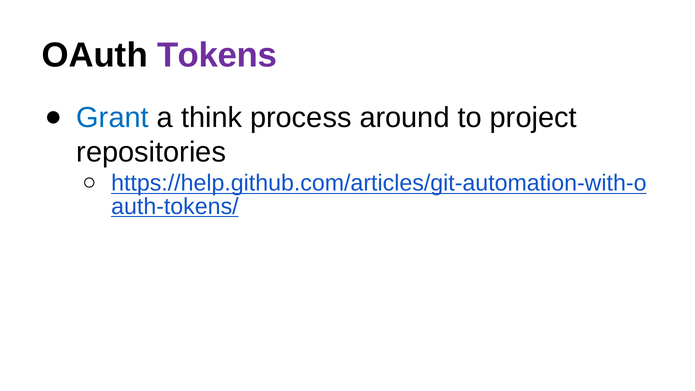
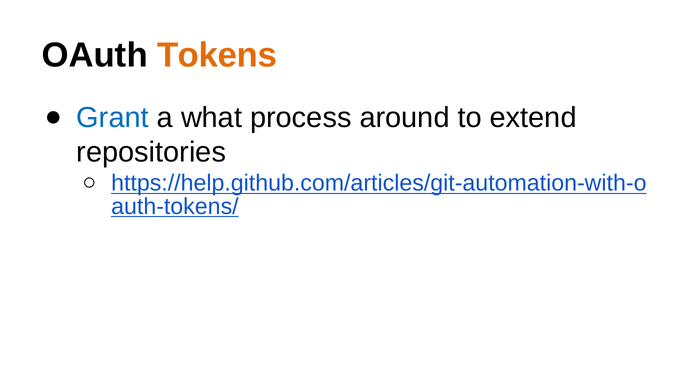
Tokens colour: purple -> orange
think: think -> what
project: project -> extend
